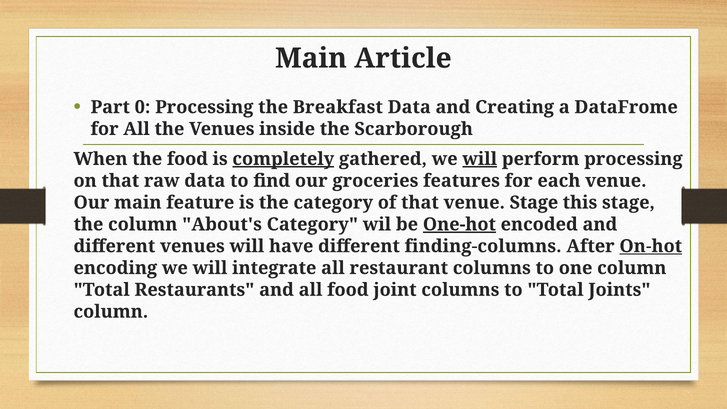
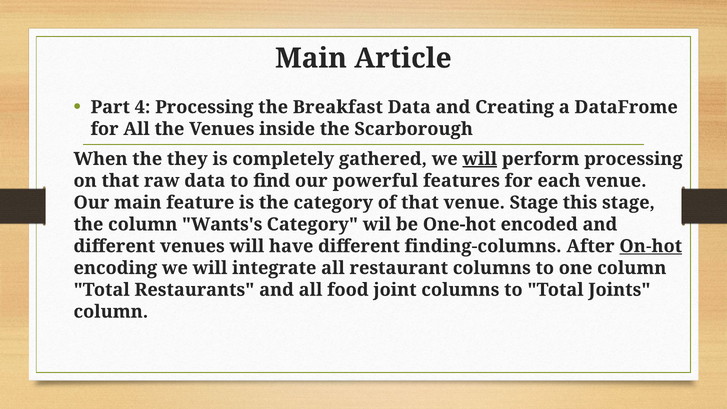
0: 0 -> 4
the food: food -> they
completely underline: present -> none
groceries: groceries -> powerful
About's: About's -> Wants's
One-hot underline: present -> none
